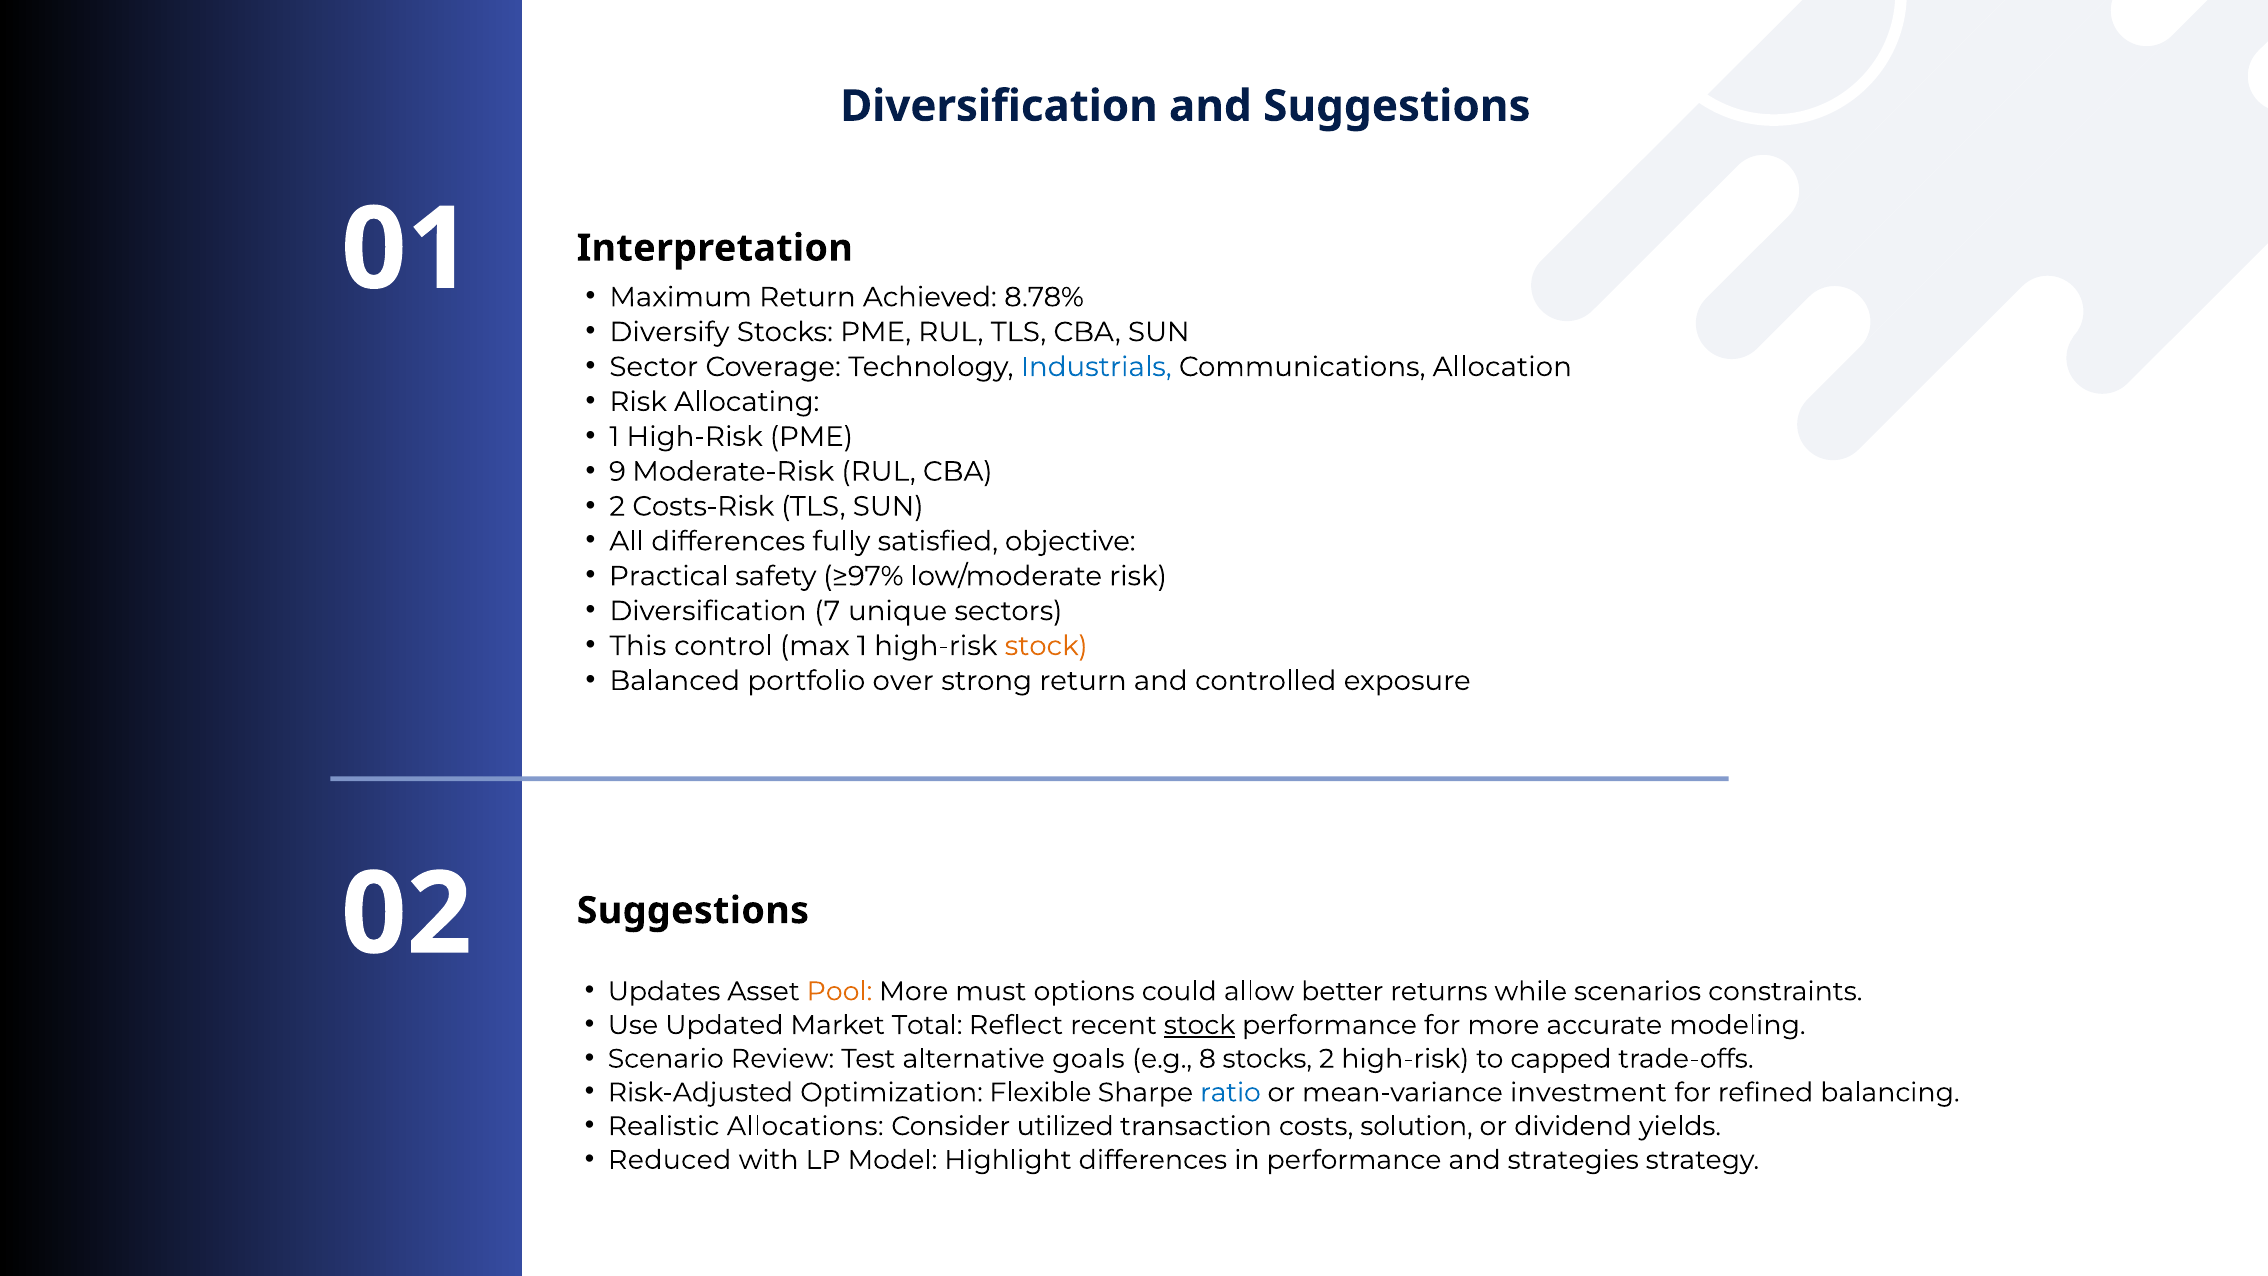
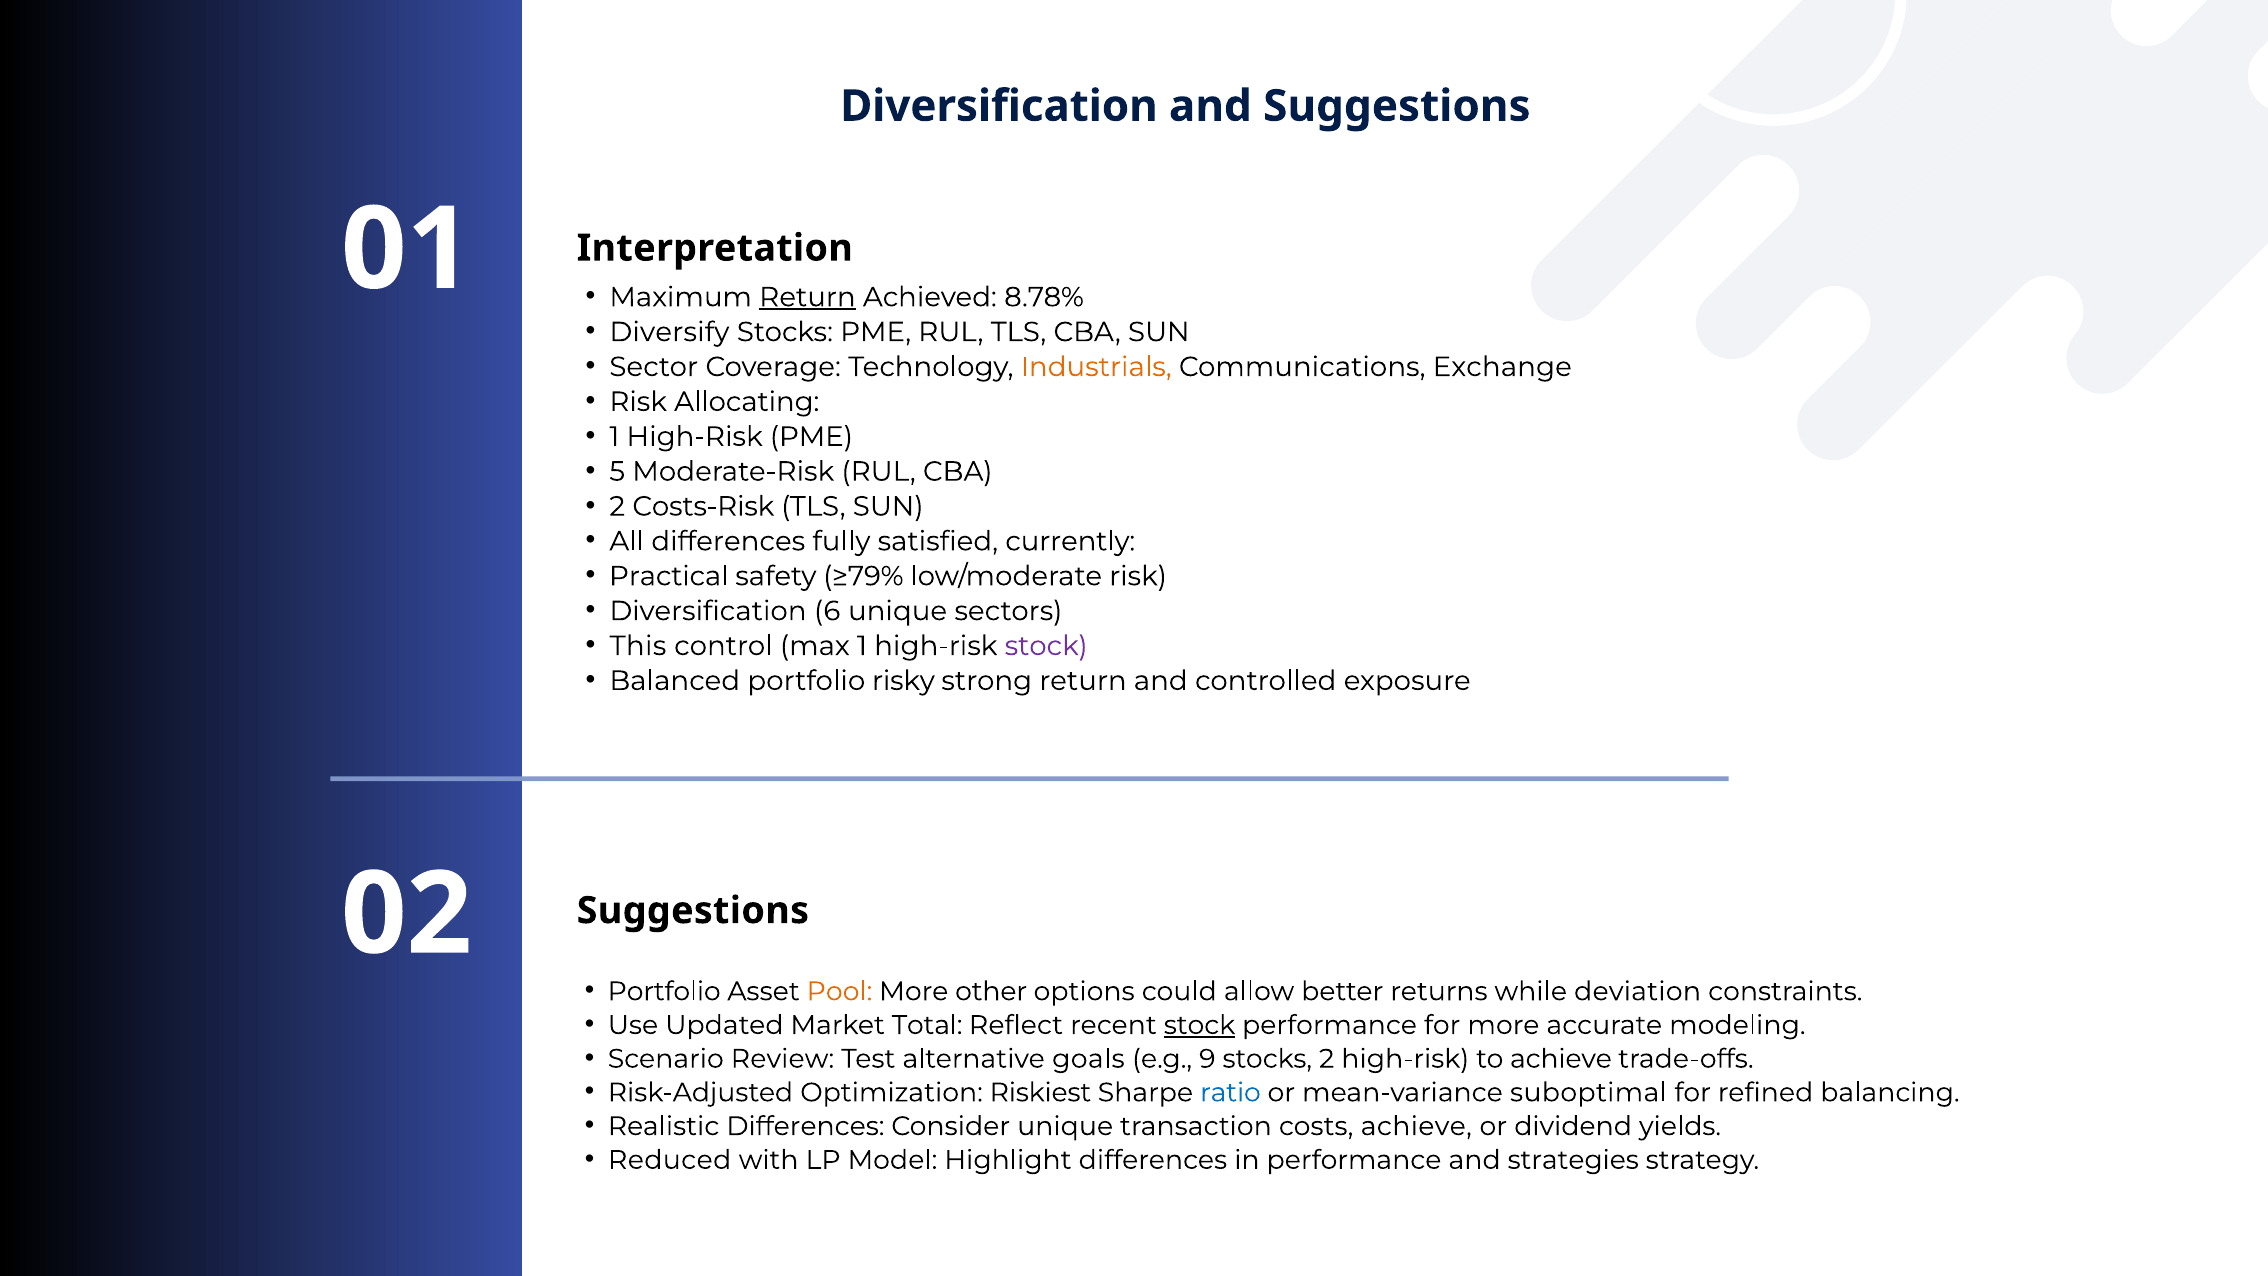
Return at (807, 297) underline: none -> present
Industrials colour: blue -> orange
Allocation: Allocation -> Exchange
9: 9 -> 5
objective: objective -> currently
≥97%: ≥97% -> ≥79%
7: 7 -> 6
stock at (1046, 646) colour: orange -> purple
over: over -> risky
Updates at (664, 991): Updates -> Portfolio
must: must -> other
scenarios: scenarios -> deviation
8: 8 -> 9
to capped: capped -> achieve
Flexible: Flexible -> Riskiest
investment: investment -> suboptimal
Realistic Allocations: Allocations -> Differences
Consider utilized: utilized -> unique
costs solution: solution -> achieve
